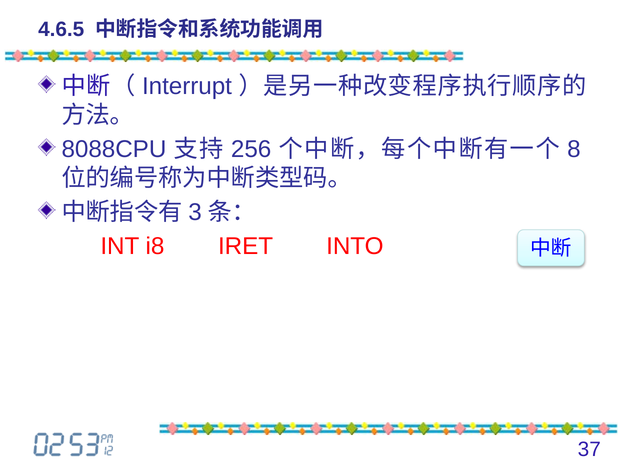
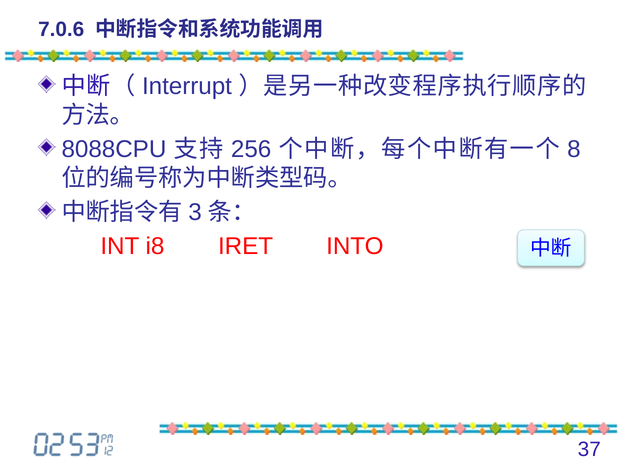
4.6.5: 4.6.5 -> 7.0.6
